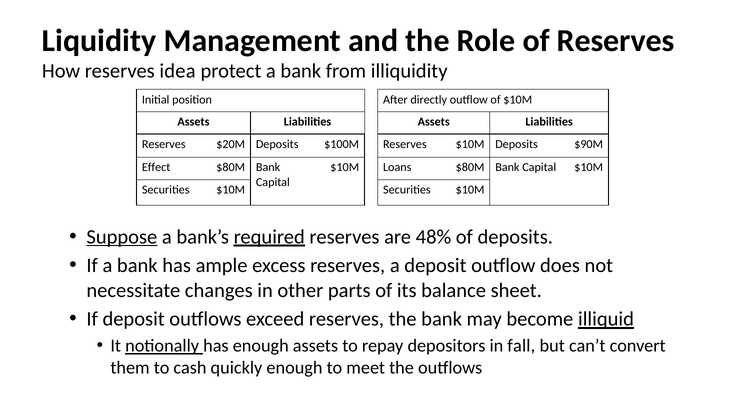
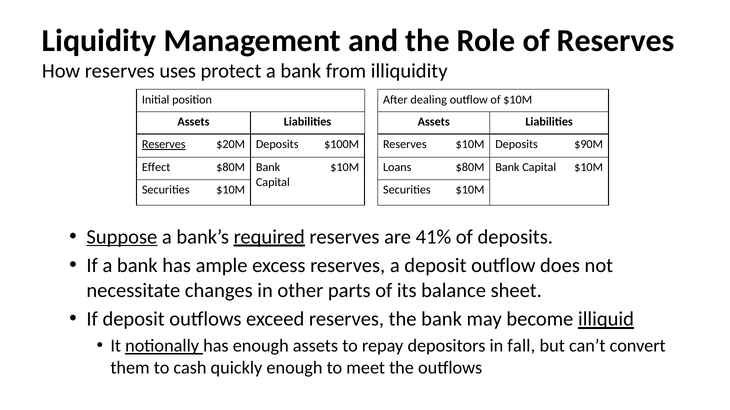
idea: idea -> uses
directly: directly -> dealing
Reserves at (164, 144) underline: none -> present
48%: 48% -> 41%
